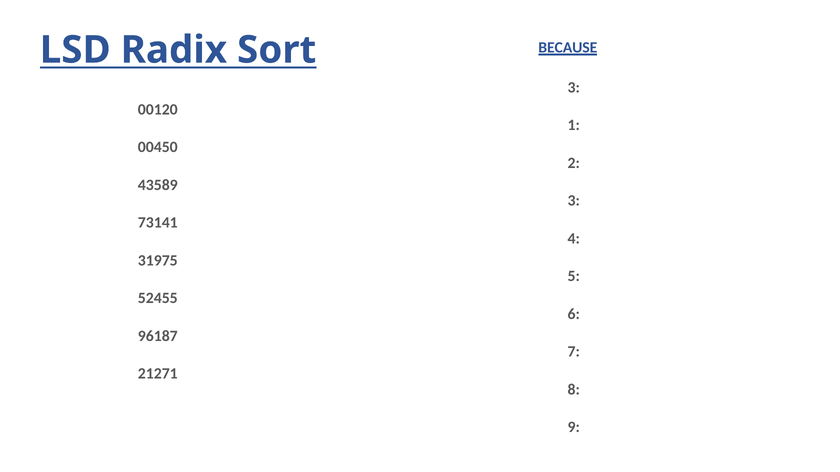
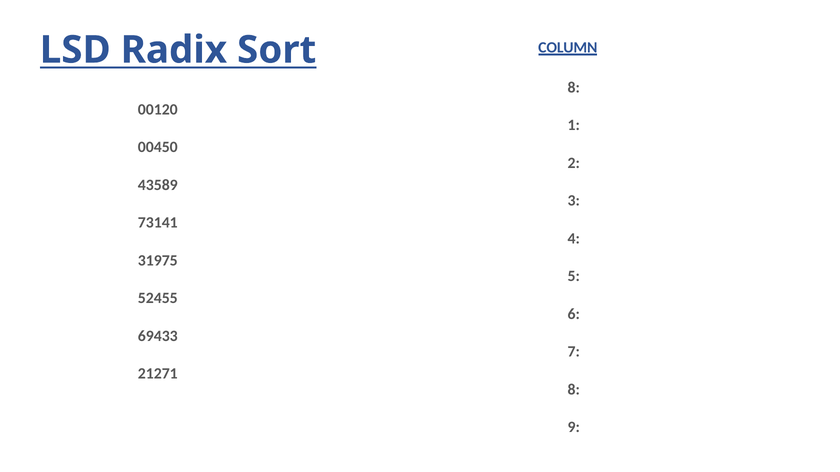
BECAUSE: BECAUSE -> COLUMN
3 at (574, 87): 3 -> 8
96187: 96187 -> 69433
